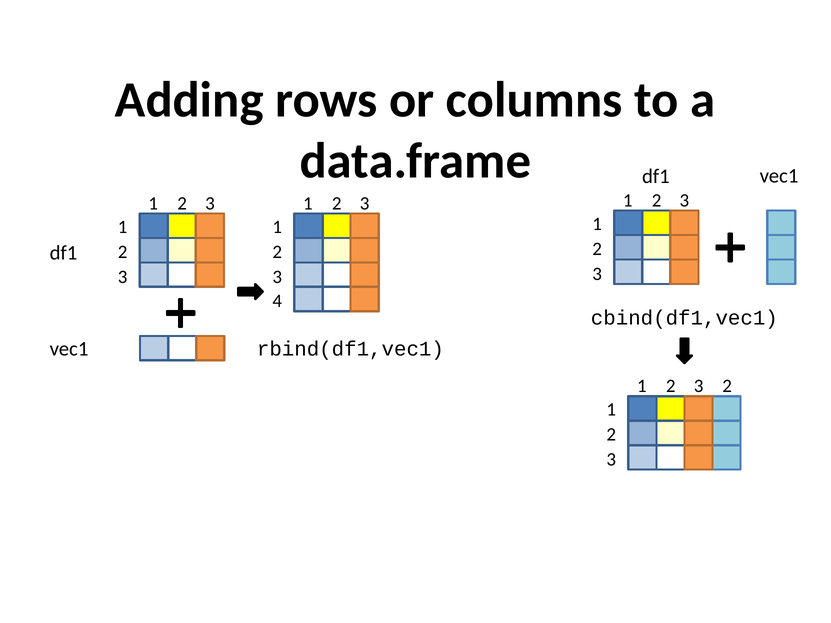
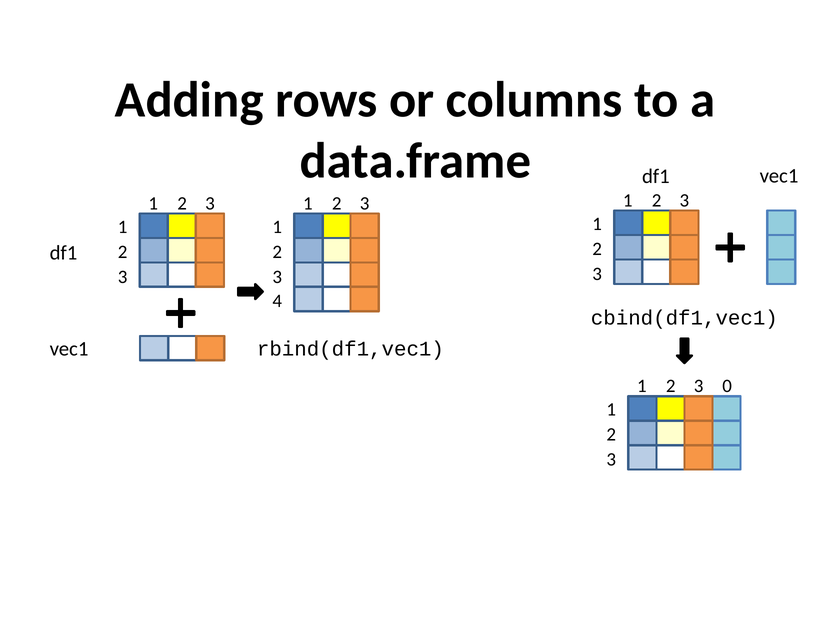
3 2: 2 -> 0
